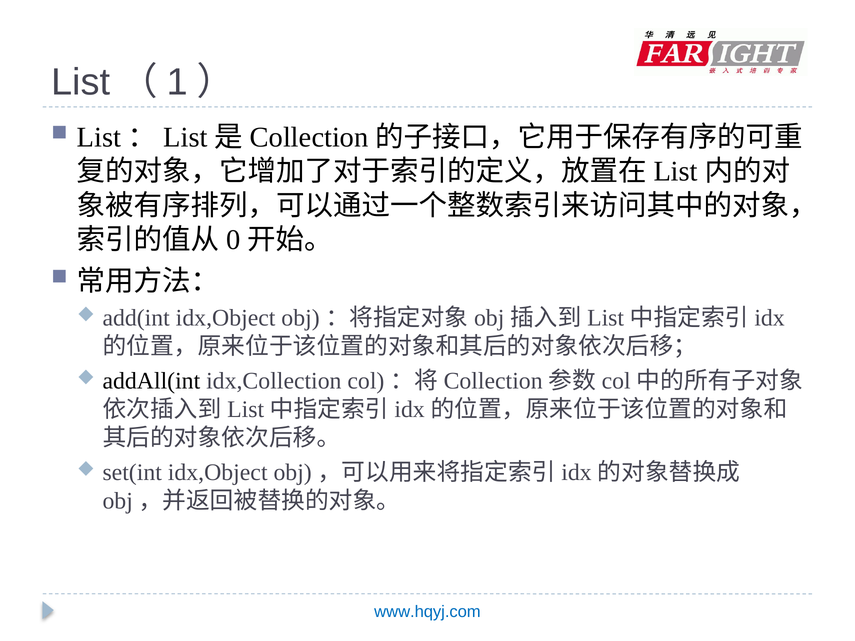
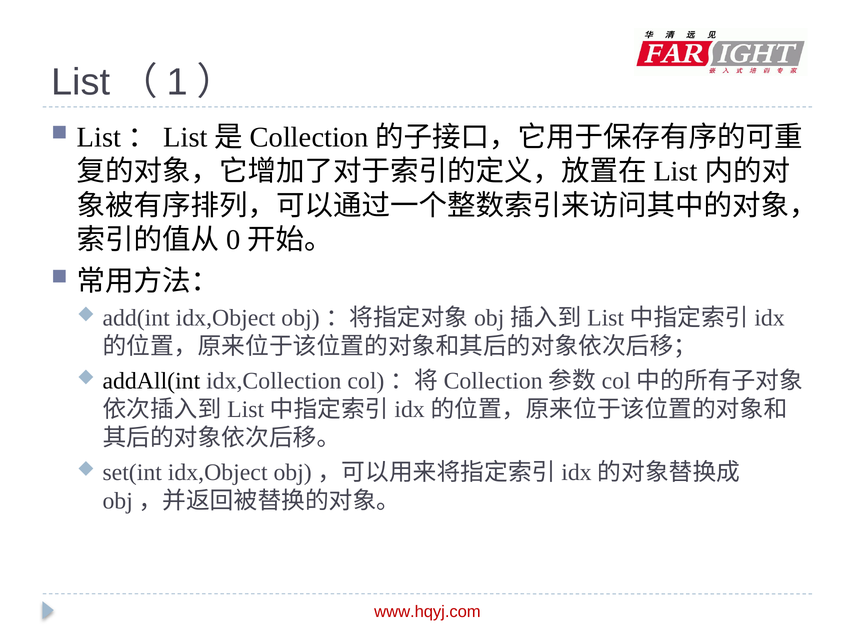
www.hqyj.com colour: blue -> red
